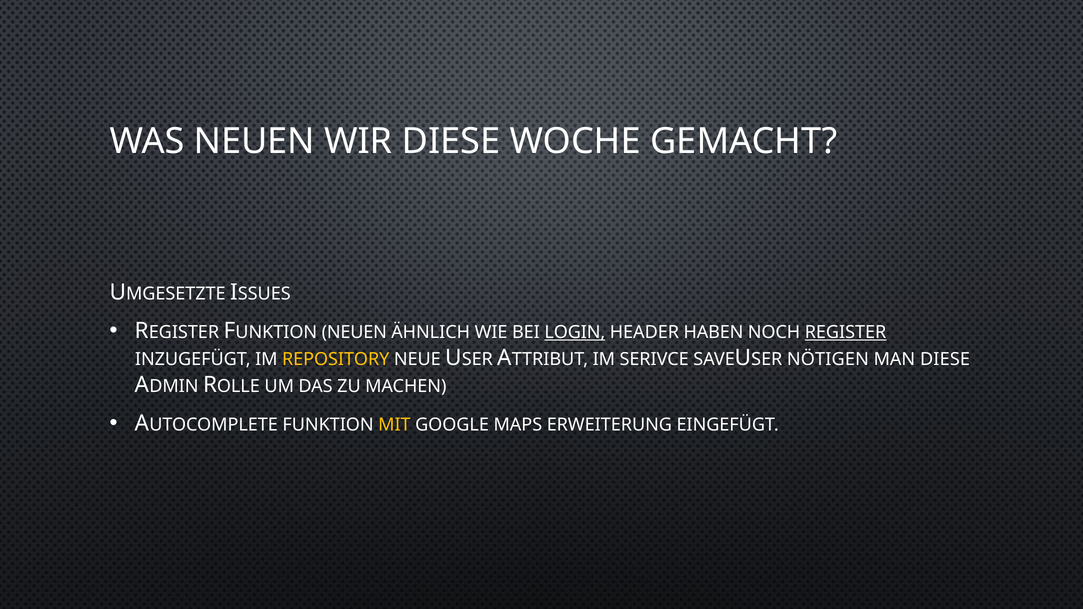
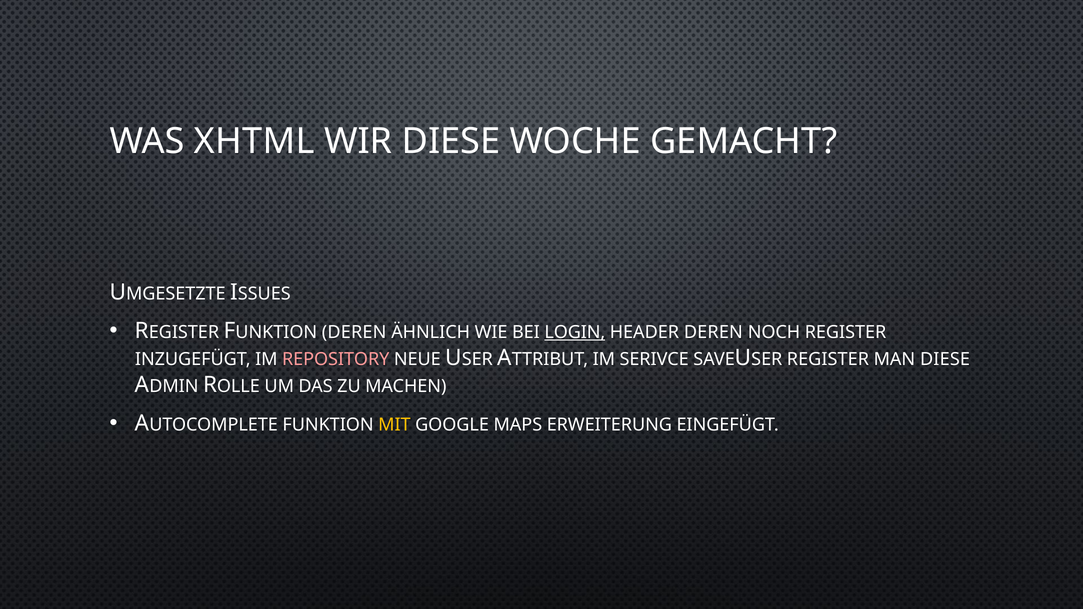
WAS NEUEN: NEUEN -> XHTML
NEUEN at (354, 332): NEUEN -> DEREN
HEADER HABEN: HABEN -> DEREN
REGISTER at (846, 332) underline: present -> none
REPOSITORY colour: yellow -> pink
NÖTIGEN at (828, 360): NÖTIGEN -> REGISTER
